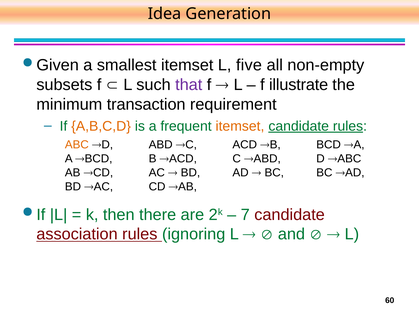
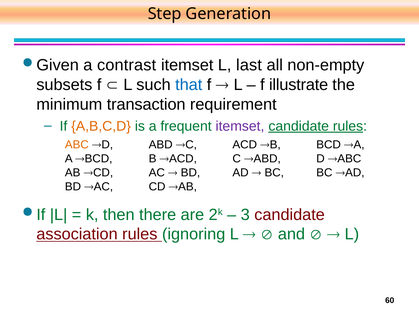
Idea: Idea -> Step
smallest: smallest -> contrast
five: five -> last
that colour: purple -> blue
itemset at (240, 126) colour: orange -> purple
7: 7 -> 3
